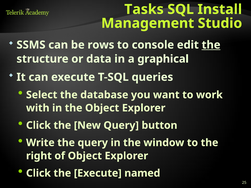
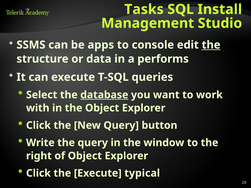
rows: rows -> apps
graphical: graphical -> performs
database underline: none -> present
named: named -> typical
